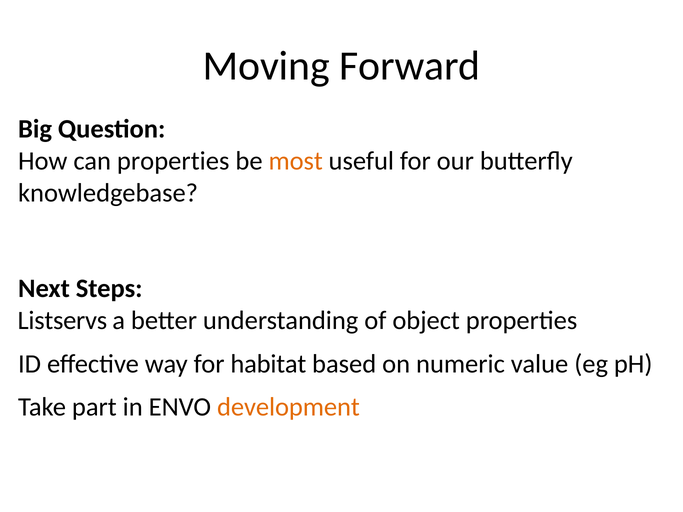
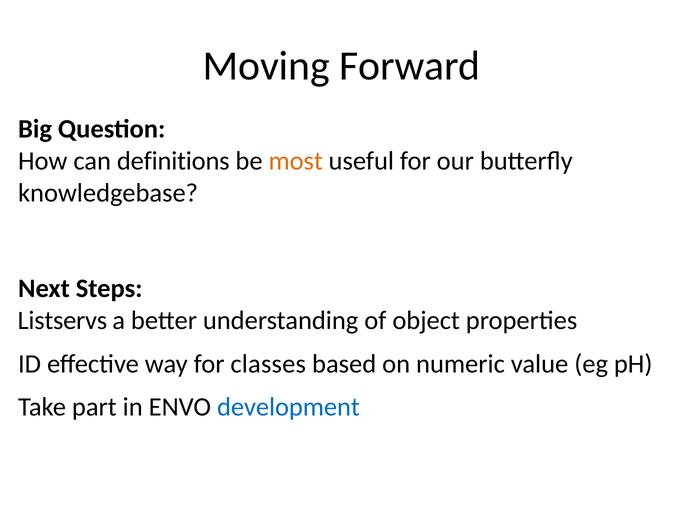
can properties: properties -> definitions
habitat: habitat -> classes
development colour: orange -> blue
